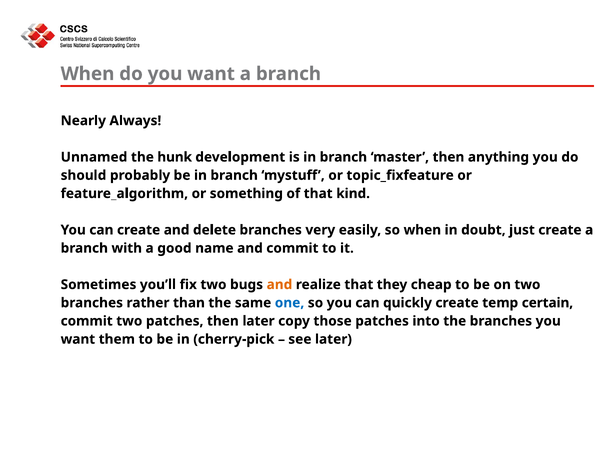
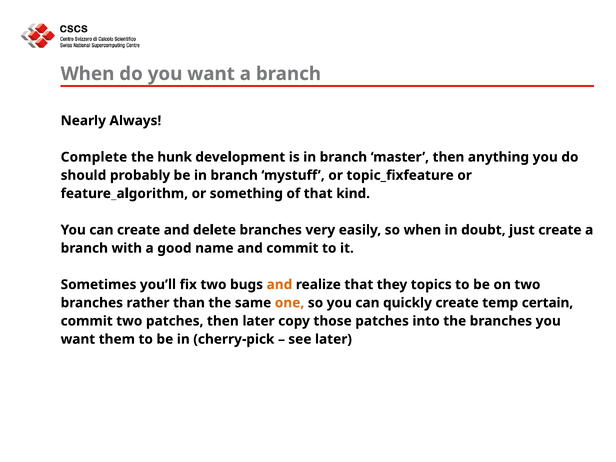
Unnamed: Unnamed -> Complete
cheap: cheap -> topics
one colour: blue -> orange
